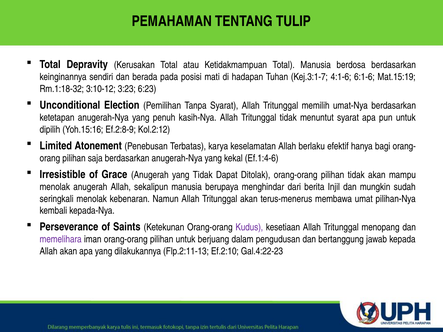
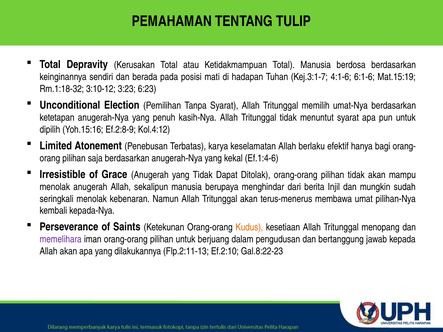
Kol.2:12: Kol.2:12 -> Kol.4:12
Kudus colour: purple -> orange
Gal.4:22-23: Gal.4:22-23 -> Gal.8:22-23
